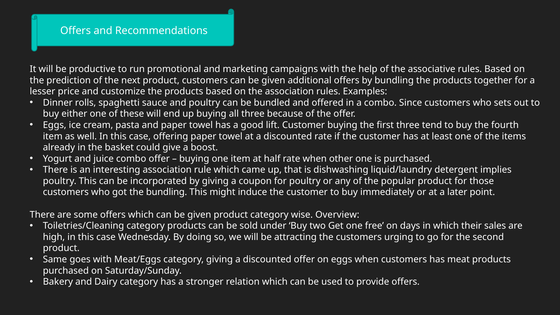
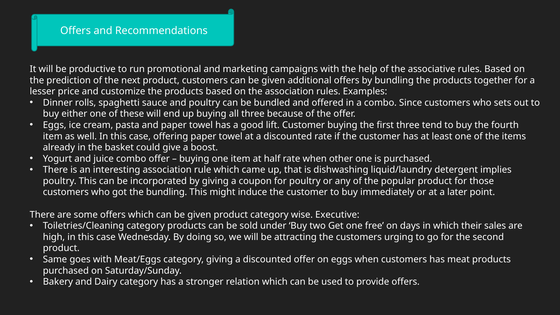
Overview: Overview -> Executive
